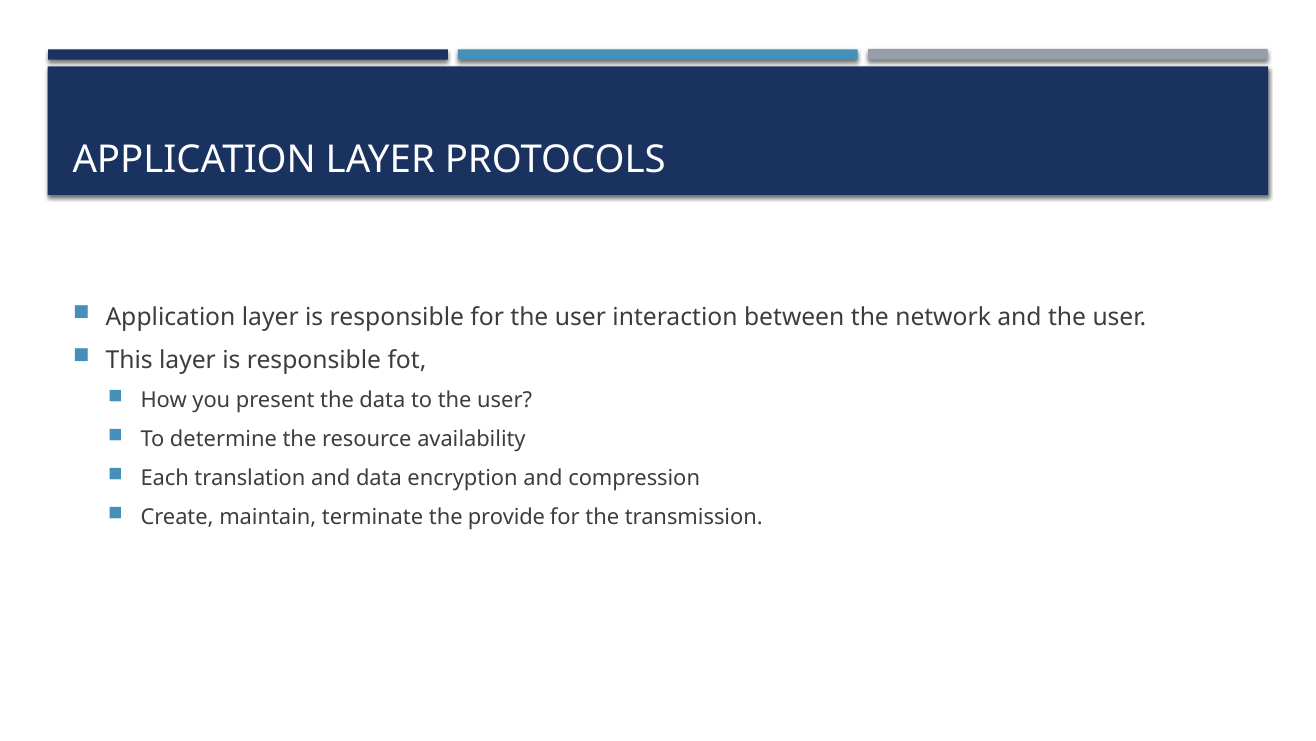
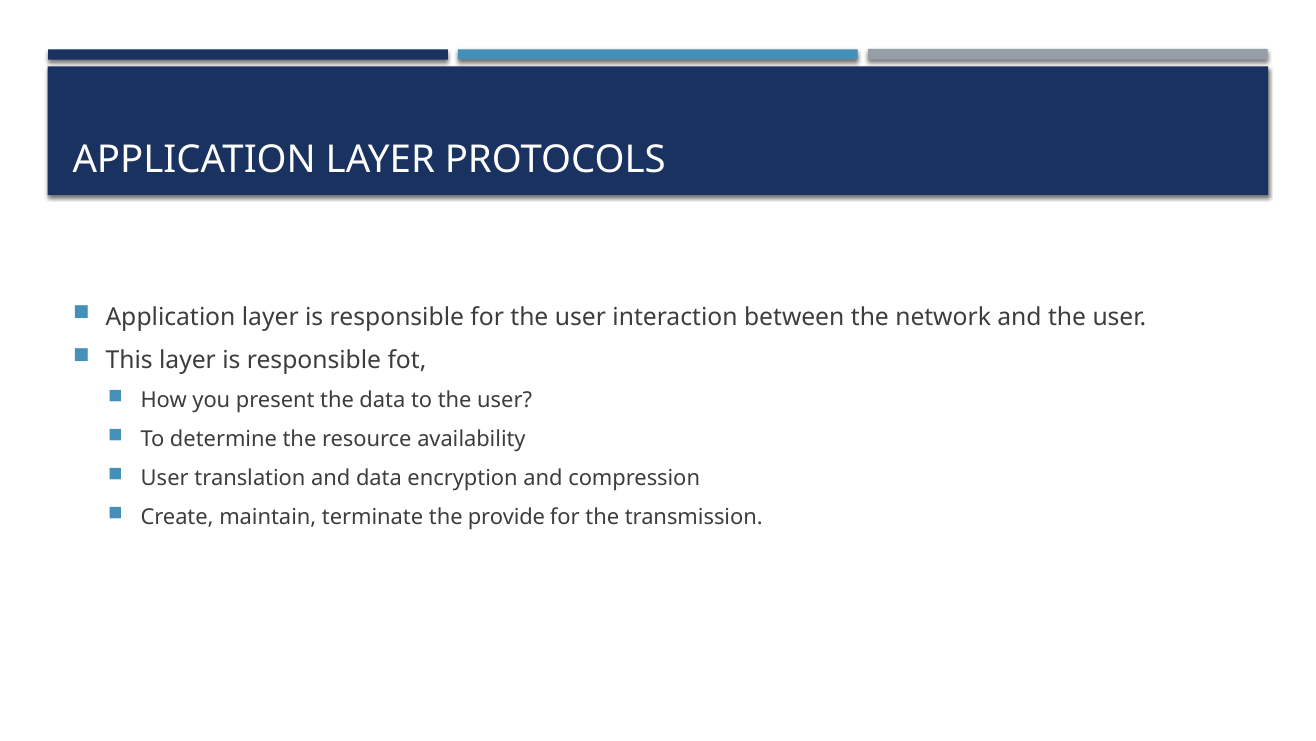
Each at (165, 478): Each -> User
